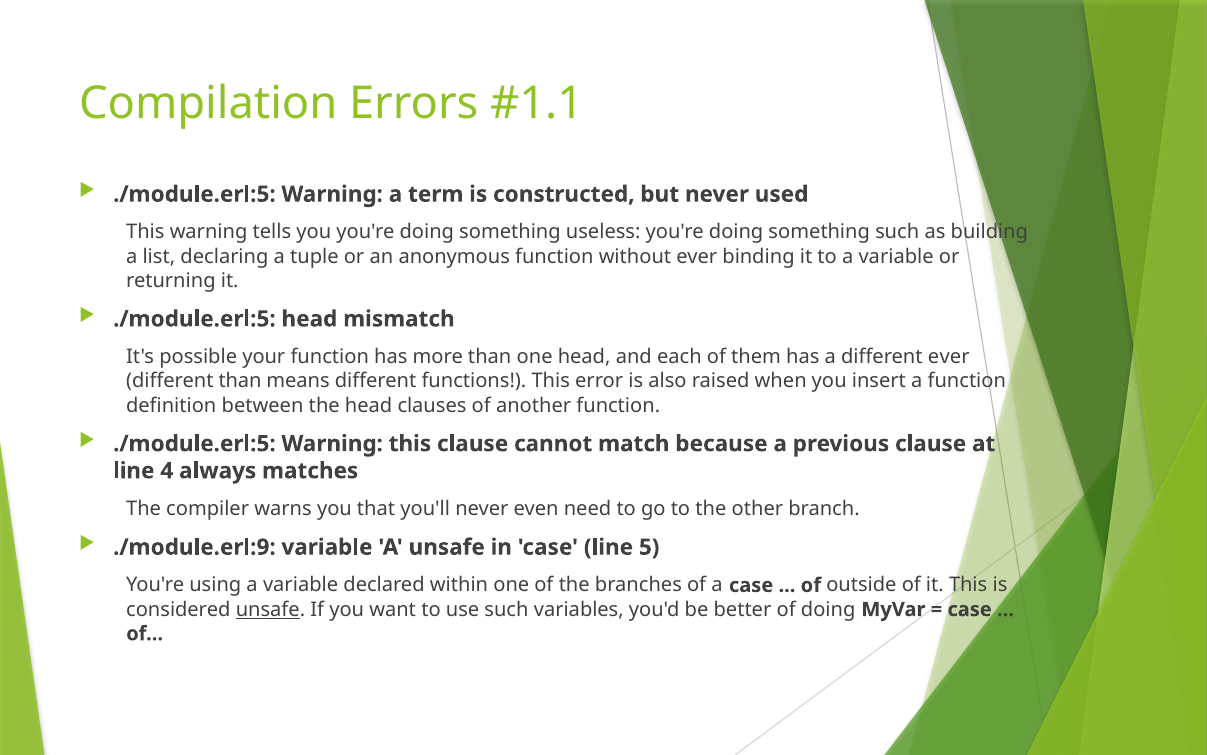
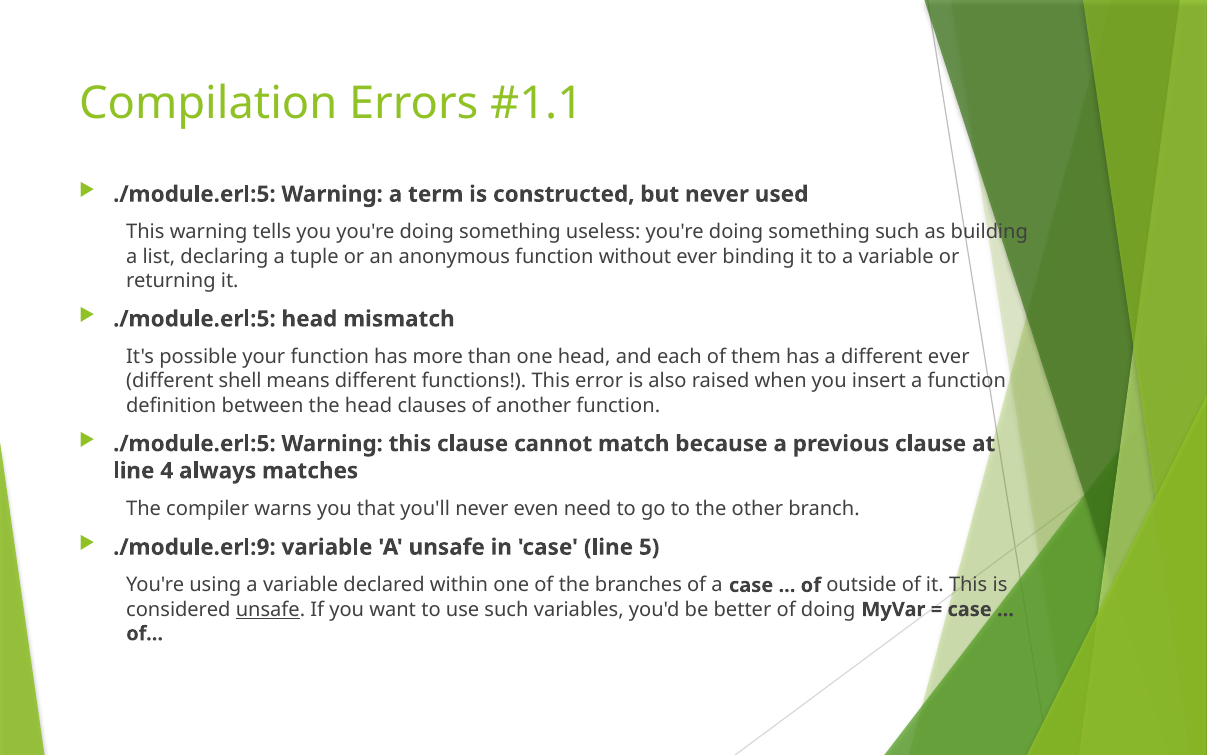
different than: than -> shell
